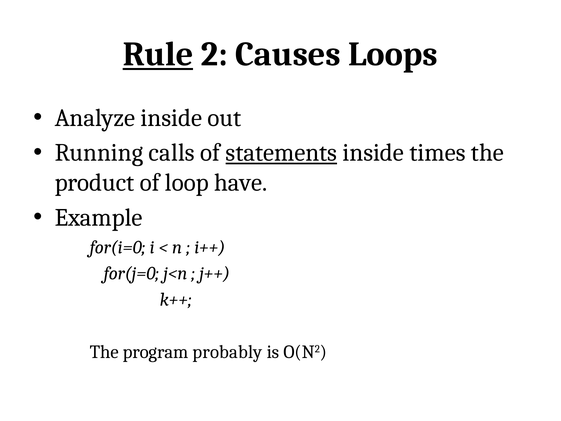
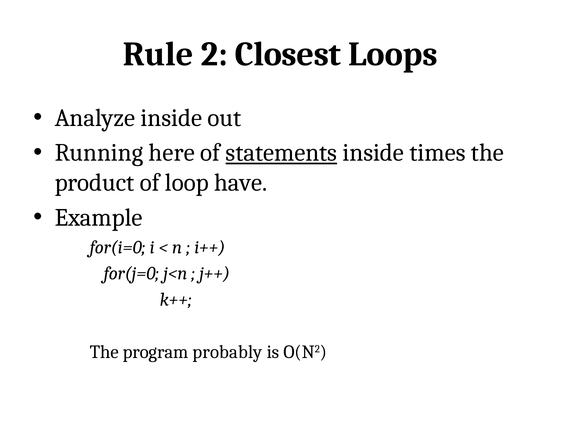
Rule underline: present -> none
Causes: Causes -> Closest
calls: calls -> here
